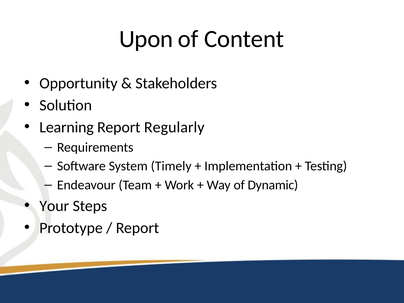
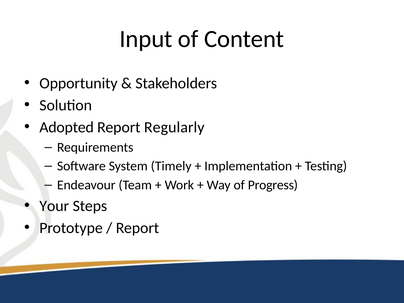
Upon: Upon -> Input
Learning: Learning -> Adopted
Dynamic: Dynamic -> Progress
